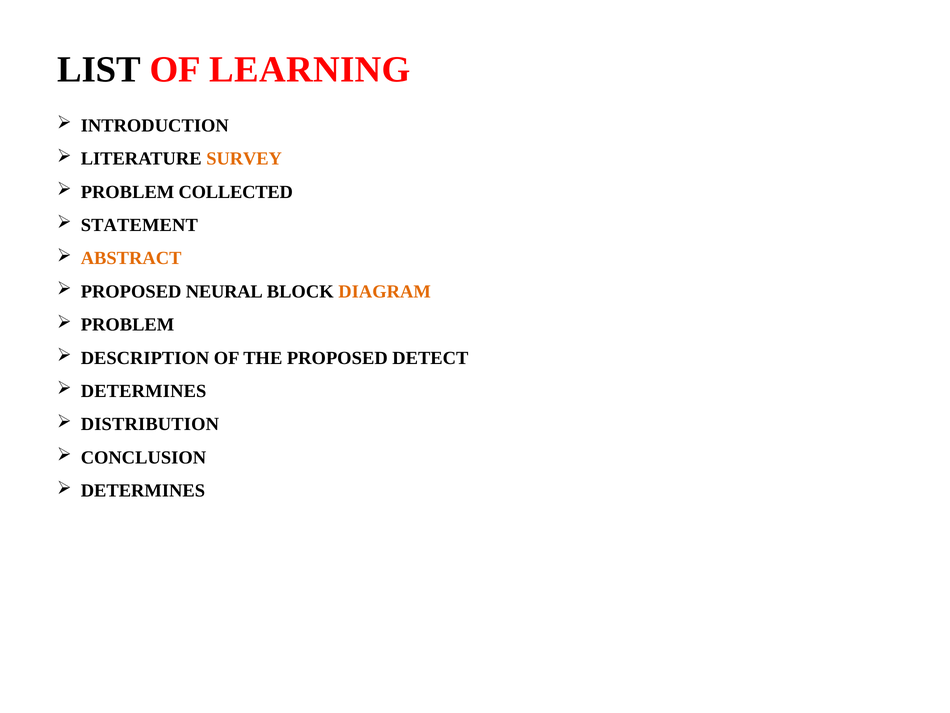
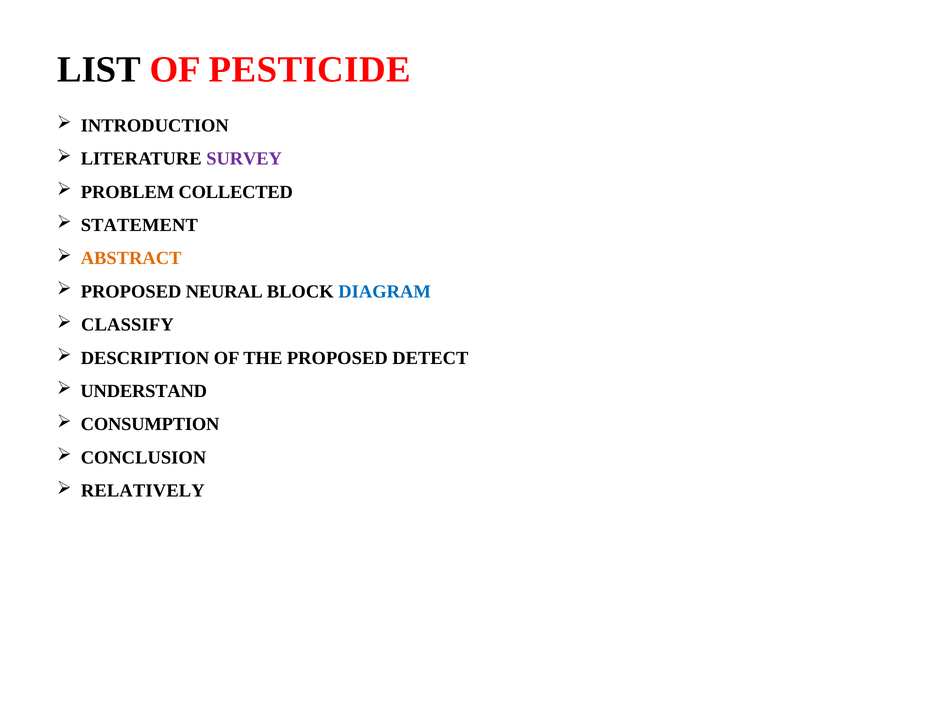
LEARNING: LEARNING -> PESTICIDE
SURVEY colour: orange -> purple
DIAGRAM colour: orange -> blue
PROBLEM at (127, 324): PROBLEM -> CLASSIFY
DETERMINES at (144, 391): DETERMINES -> UNDERSTAND
DISTRIBUTION: DISTRIBUTION -> CONSUMPTION
DETERMINES at (143, 490): DETERMINES -> RELATIVELY
